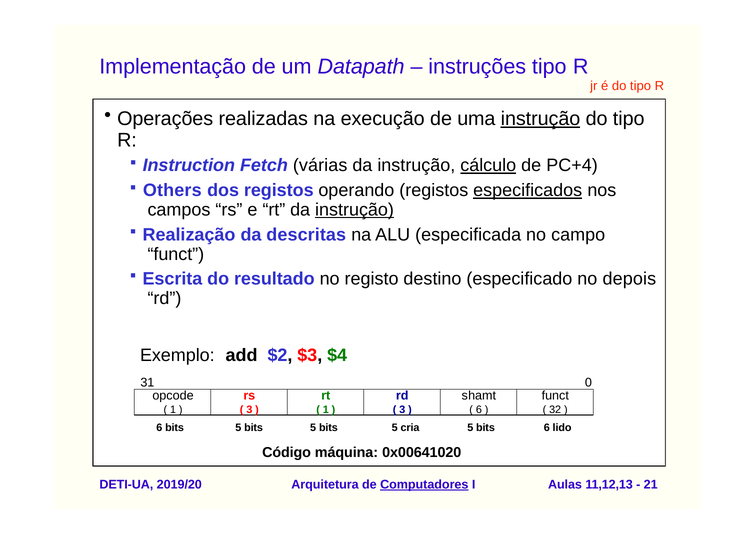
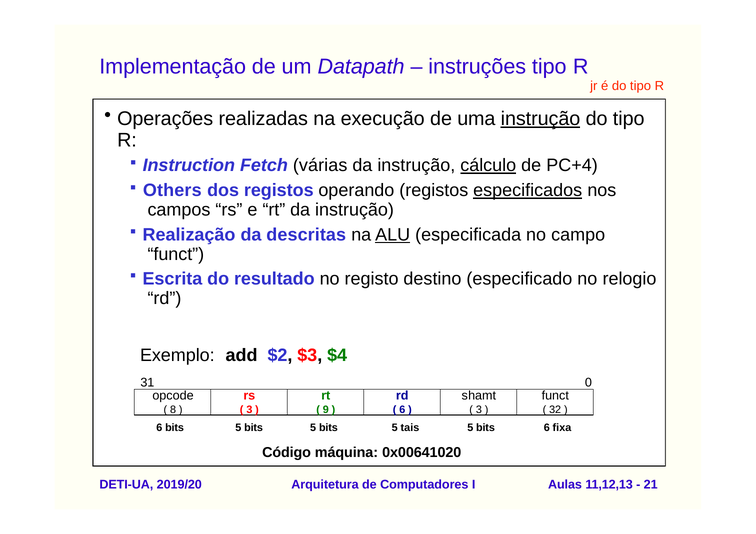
instrução at (355, 210) underline: present -> none
ALU underline: none -> present
depois: depois -> relogio
1 at (173, 410): 1 -> 8
1 at (326, 410): 1 -> 9
3 at (402, 410): 3 -> 6
6 at (479, 410): 6 -> 3
cria: cria -> tais
lido: lido -> fixa
Computadores underline: present -> none
